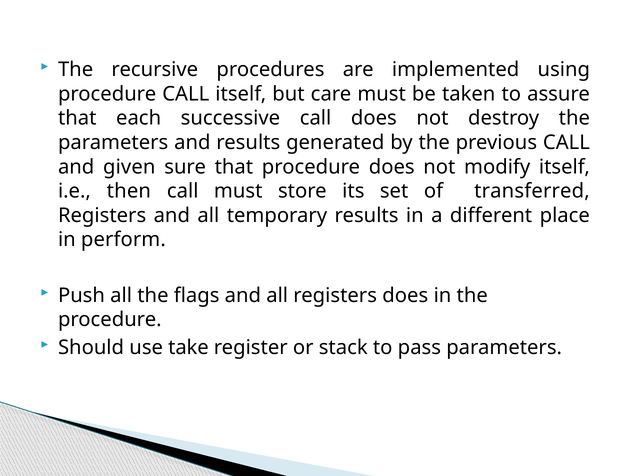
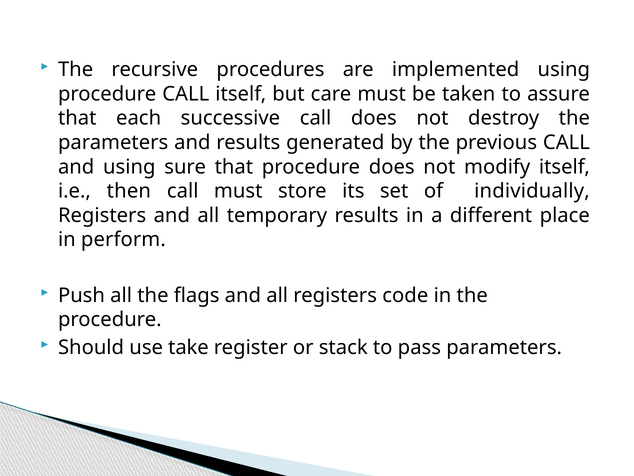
and given: given -> using
transferred: transferred -> individually
registers does: does -> code
